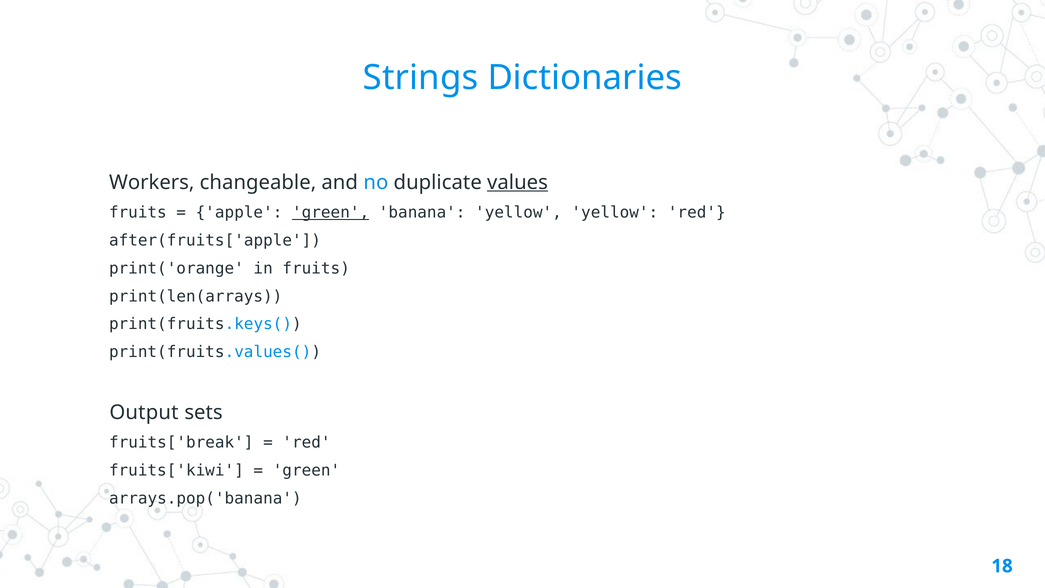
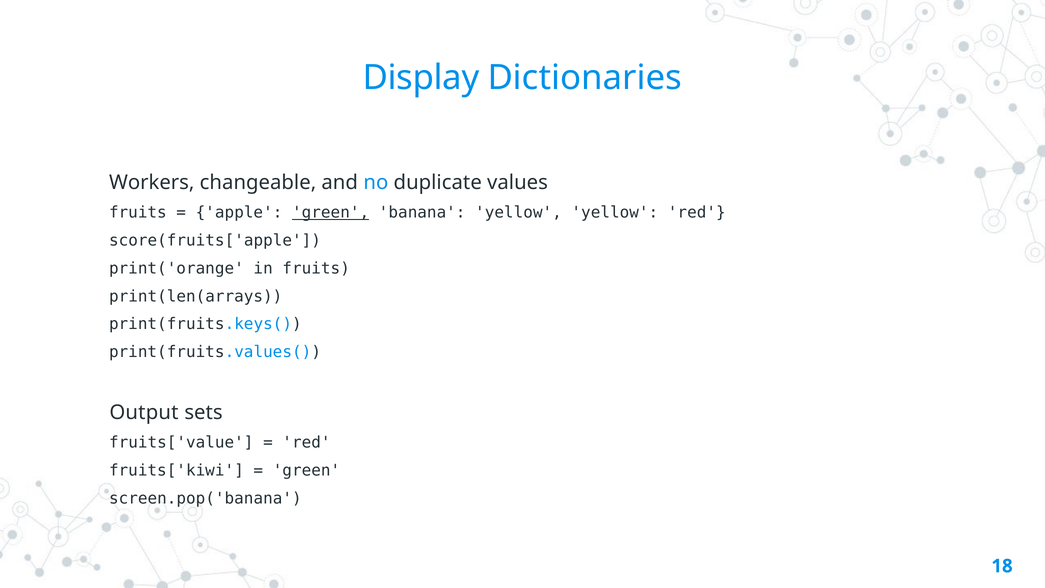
Strings: Strings -> Display
values underline: present -> none
after(fruits['apple: after(fruits['apple -> score(fruits['apple
fruits['break: fruits['break -> fruits['value
arrays.pop('banana: arrays.pop('banana -> screen.pop('banana
